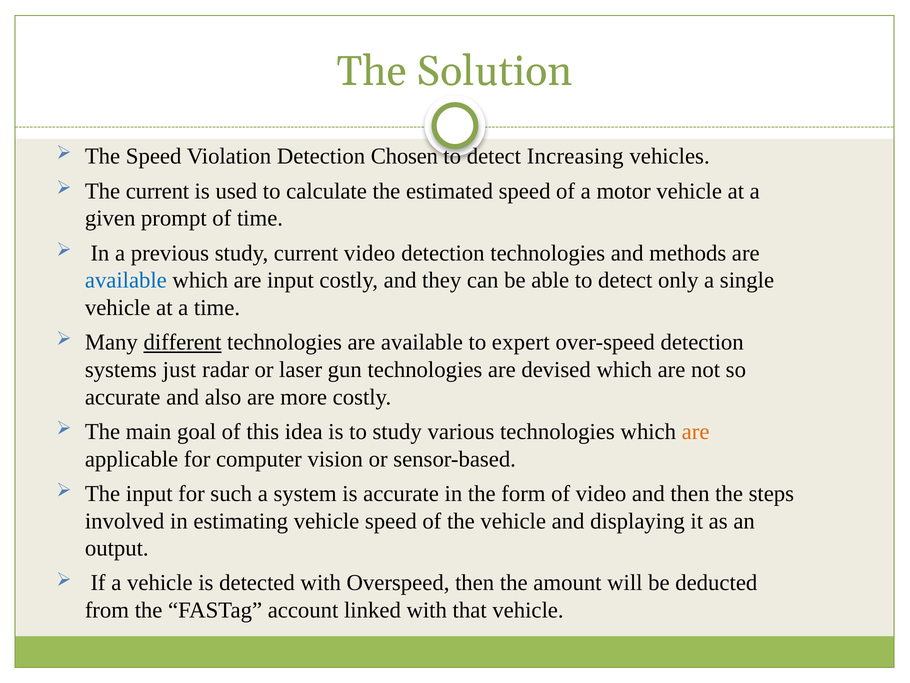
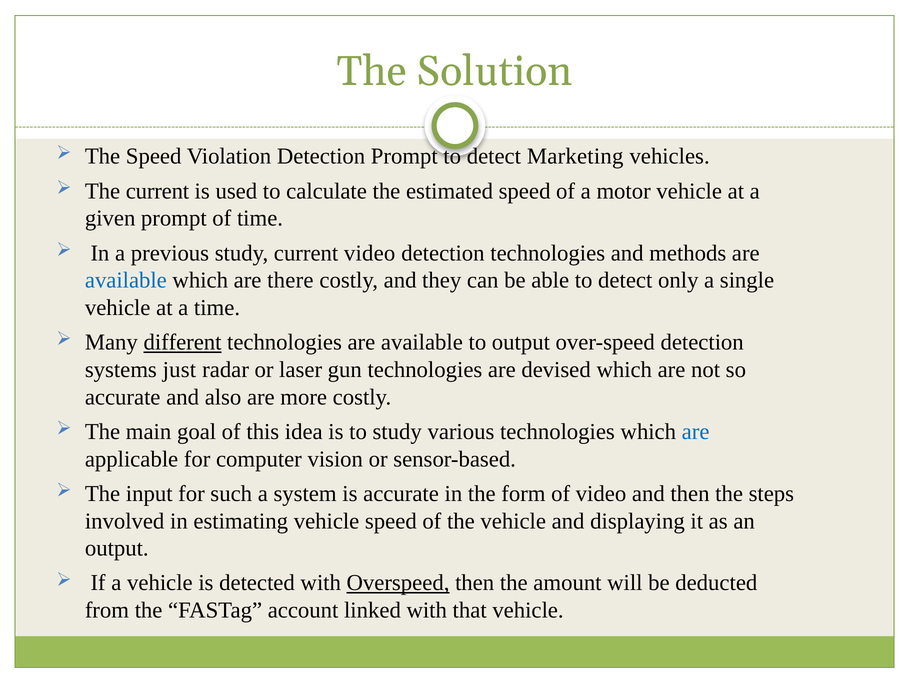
Detection Chosen: Chosen -> Prompt
Increasing: Increasing -> Marketing
are input: input -> there
to expert: expert -> output
are at (696, 431) colour: orange -> blue
Overspeed underline: none -> present
